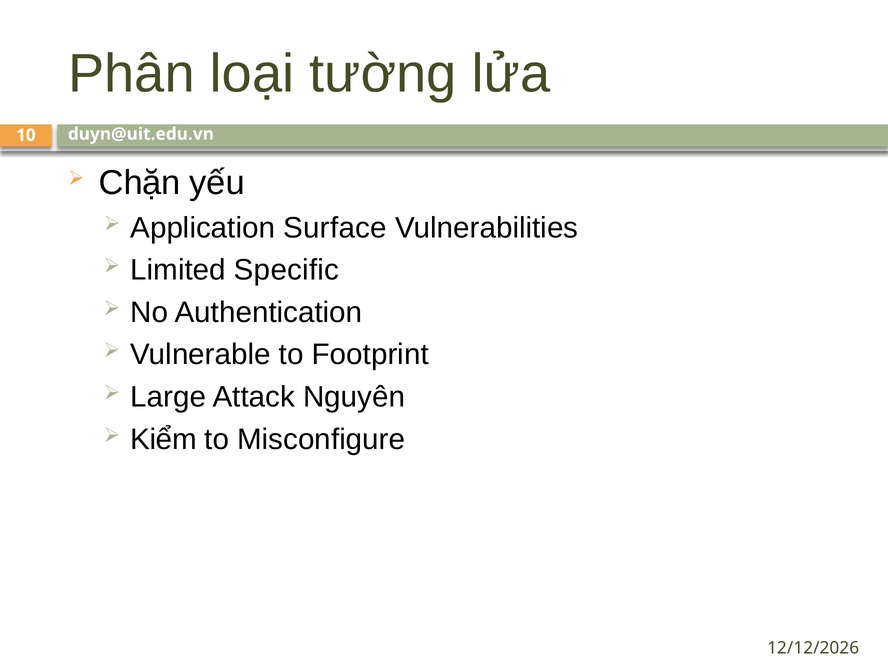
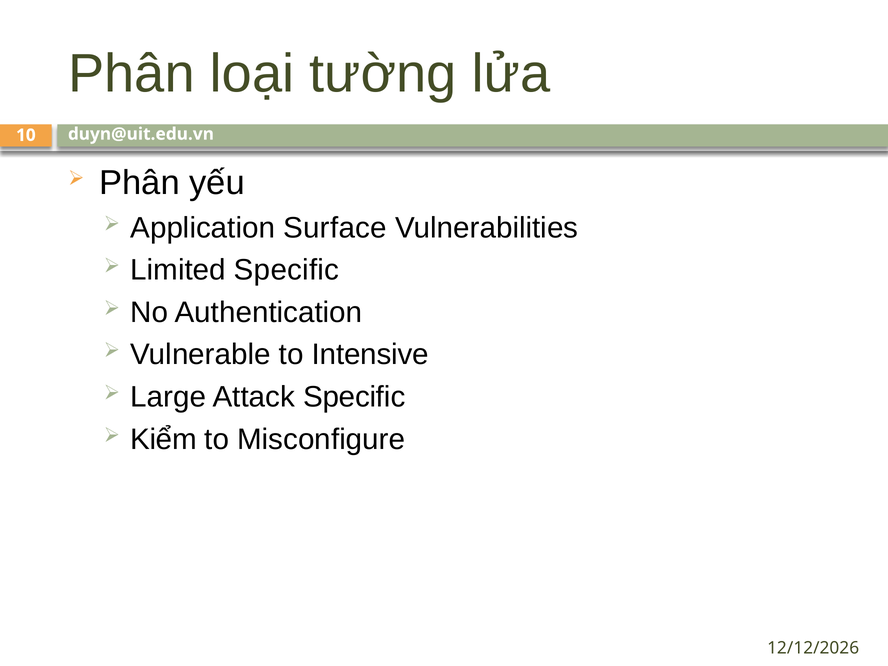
Chặn at (140, 183): Chặn -> Phân
Footprint: Footprint -> Intensive
Attack Nguyên: Nguyên -> Speciﬁc
